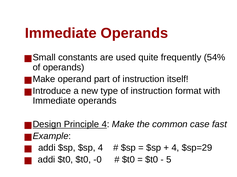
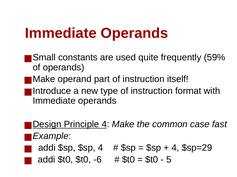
54%: 54% -> 59%
-0: -0 -> -6
